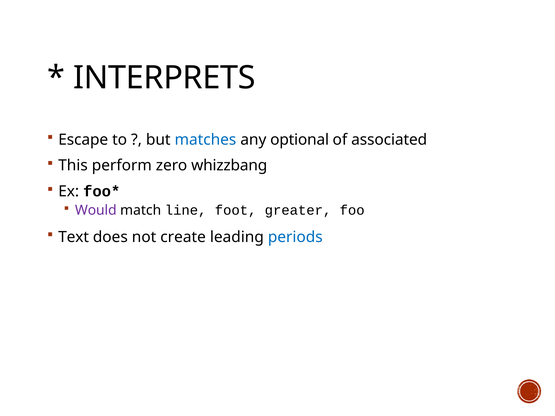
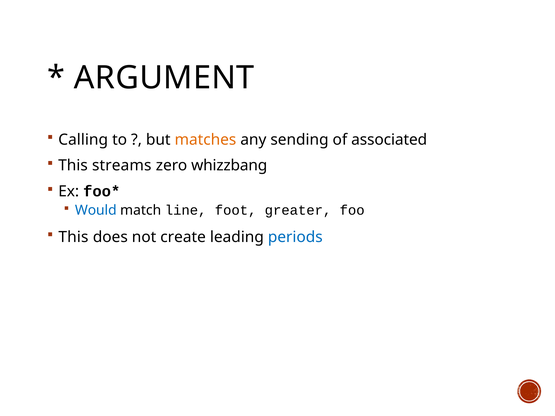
INTERPRETS: INTERPRETS -> ARGUMENT
Escape: Escape -> Calling
matches colour: blue -> orange
optional: optional -> sending
perform: perform -> streams
Would colour: purple -> blue
Text at (74, 237): Text -> This
